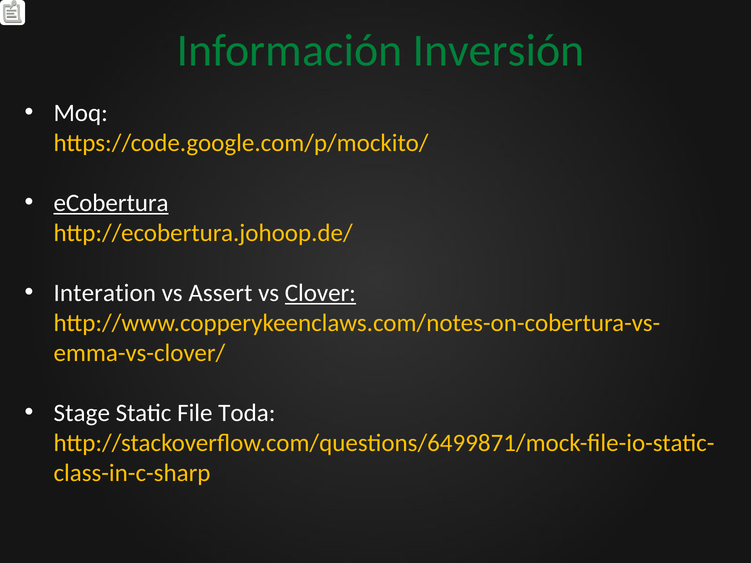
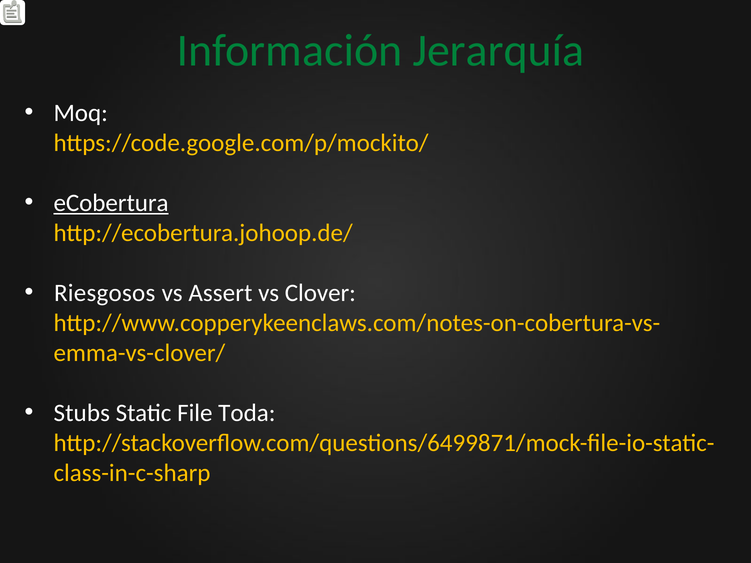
Inversión: Inversión -> Jerarquía
Interation: Interation -> Riesgosos
Clover underline: present -> none
Stage: Stage -> Stubs
